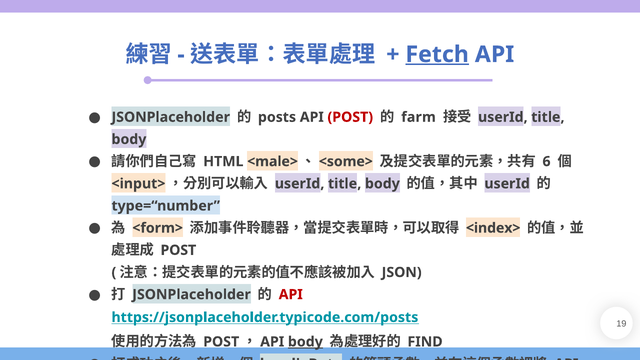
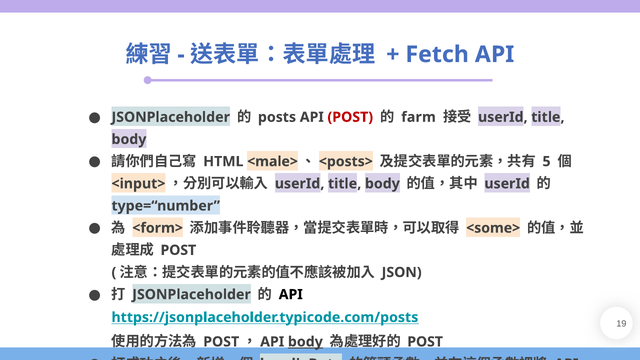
Fetch underline: present -> none
<some>: <some> -> <posts>
6: 6 -> 5
<index>: <index> -> <some>
API at (291, 295) colour: red -> black
FIND at (425, 342): FIND -> POST
